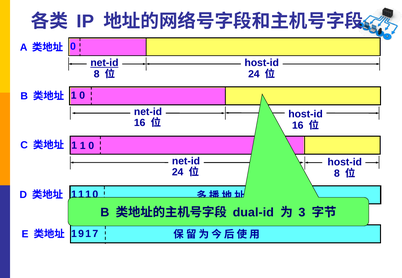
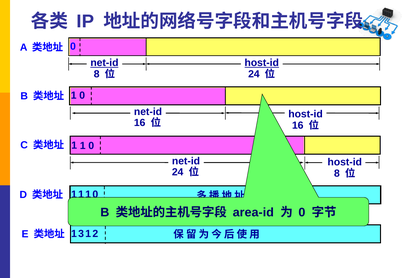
host-id at (262, 63) underline: none -> present
dual-id: dual-id -> area-id
3 at (302, 213): 3 -> 0
9: 9 -> 3
7: 7 -> 2
